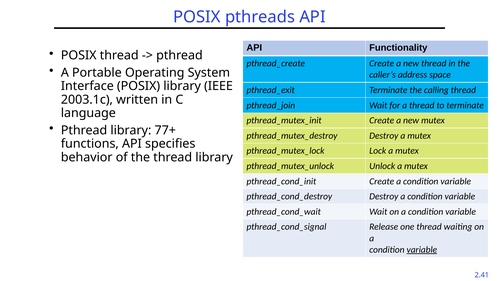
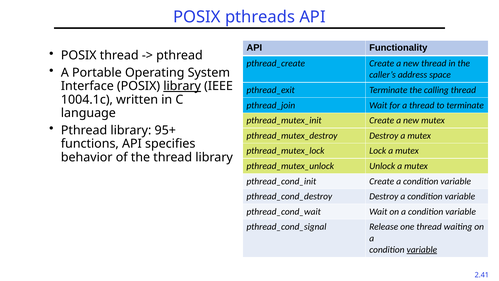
library at (182, 86) underline: none -> present
2003.1c: 2003.1c -> 1004.1c
77+: 77+ -> 95+
